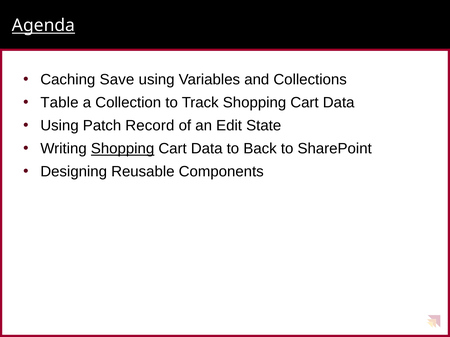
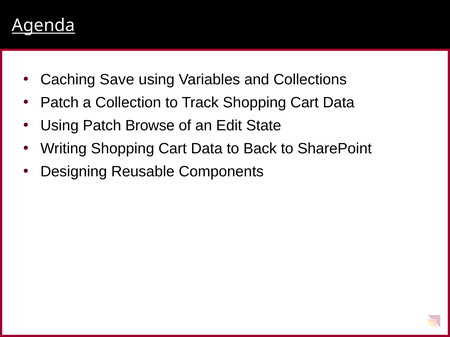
Table at (59, 103): Table -> Patch
Record: Record -> Browse
Shopping at (123, 149) underline: present -> none
